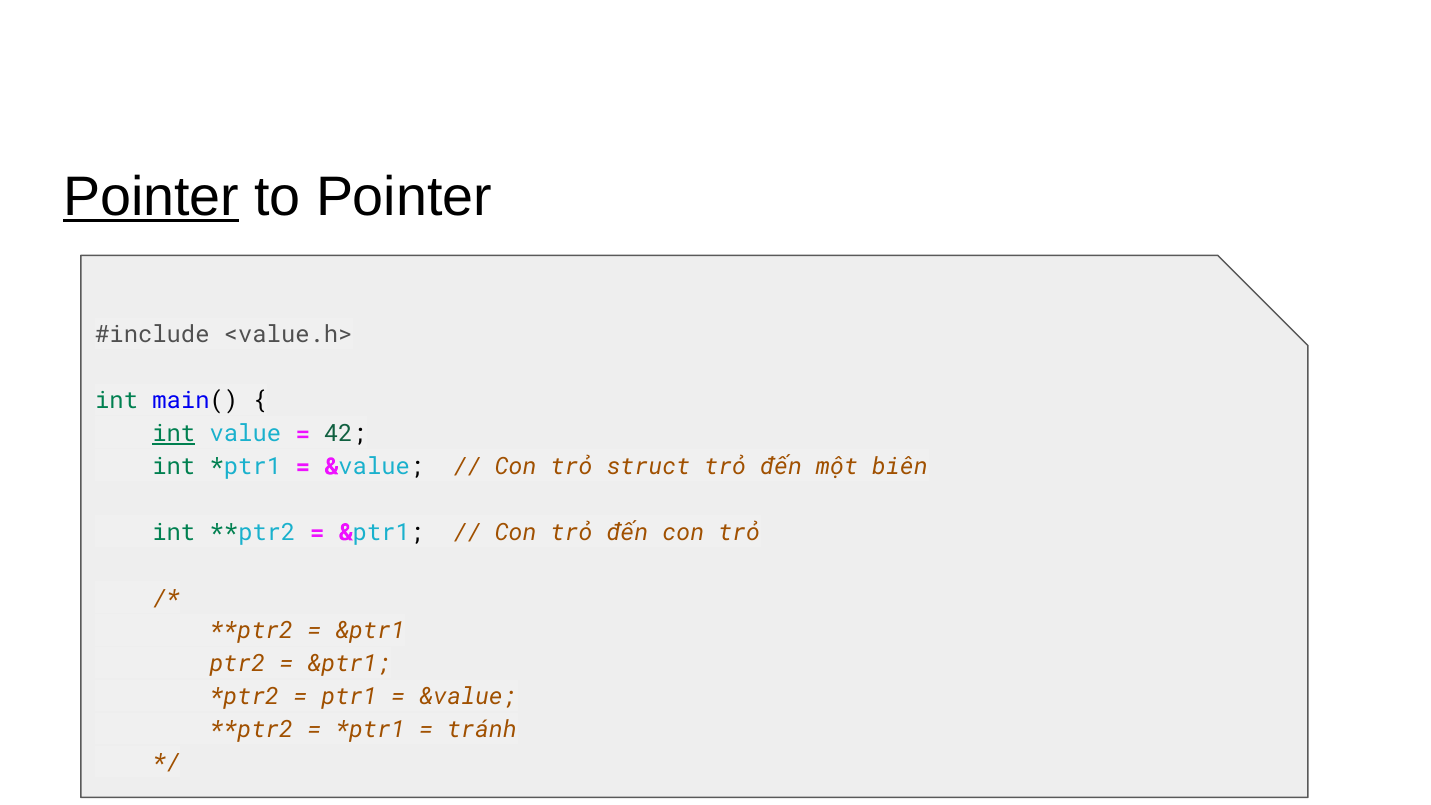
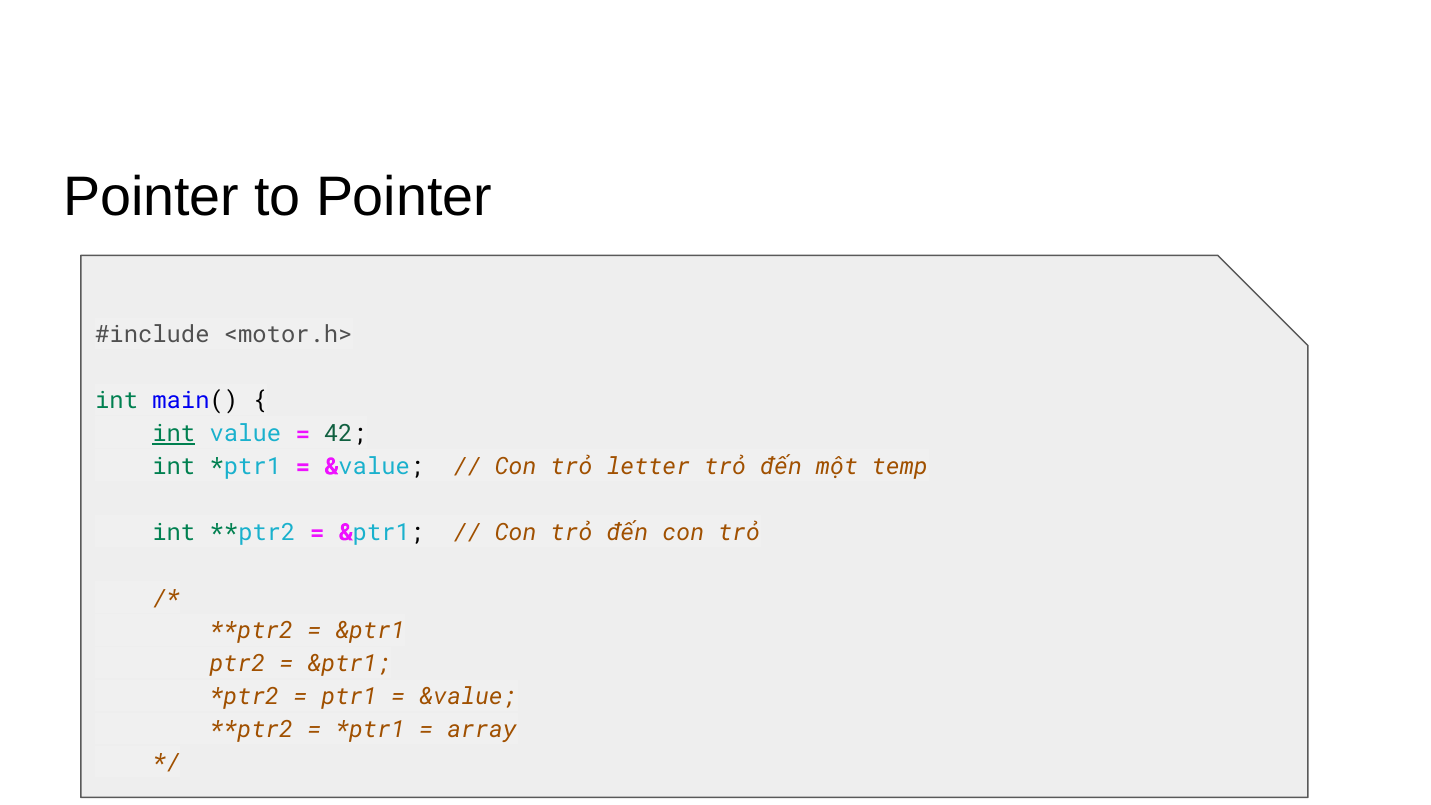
Pointer at (151, 197) underline: present -> none
<value.h>: <value.h> -> <motor.h>
struct: struct -> letter
biên: biên -> temp
tránh: tránh -> array
